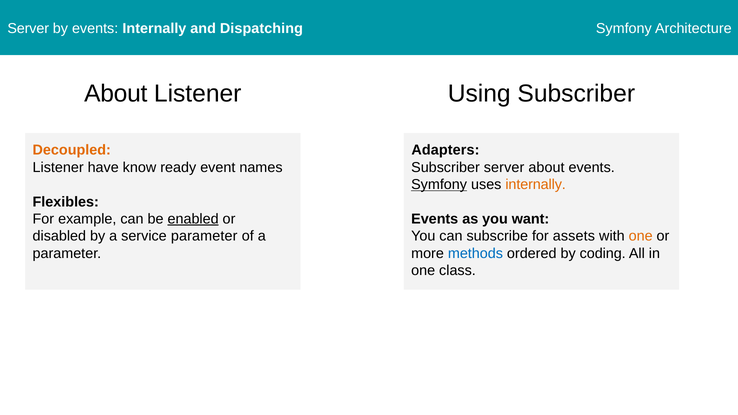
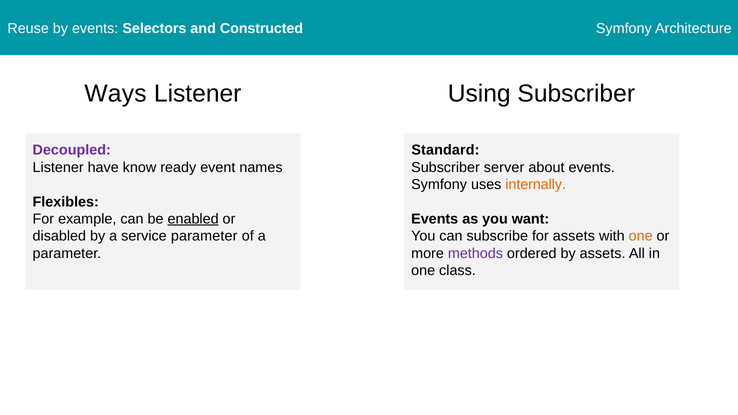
Server at (28, 29): Server -> Reuse
events Internally: Internally -> Selectors
Dispatching: Dispatching -> Constructed
About at (116, 94): About -> Ways
Decoupled colour: orange -> purple
Adapters: Adapters -> Standard
Symfony at (439, 185) underline: present -> none
methods colour: blue -> purple
by coding: coding -> assets
